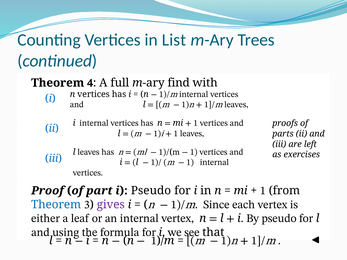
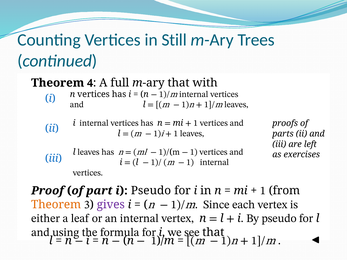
List: List -> Still
m-ary find: find -> that
Theorem at (56, 205) colour: blue -> orange
